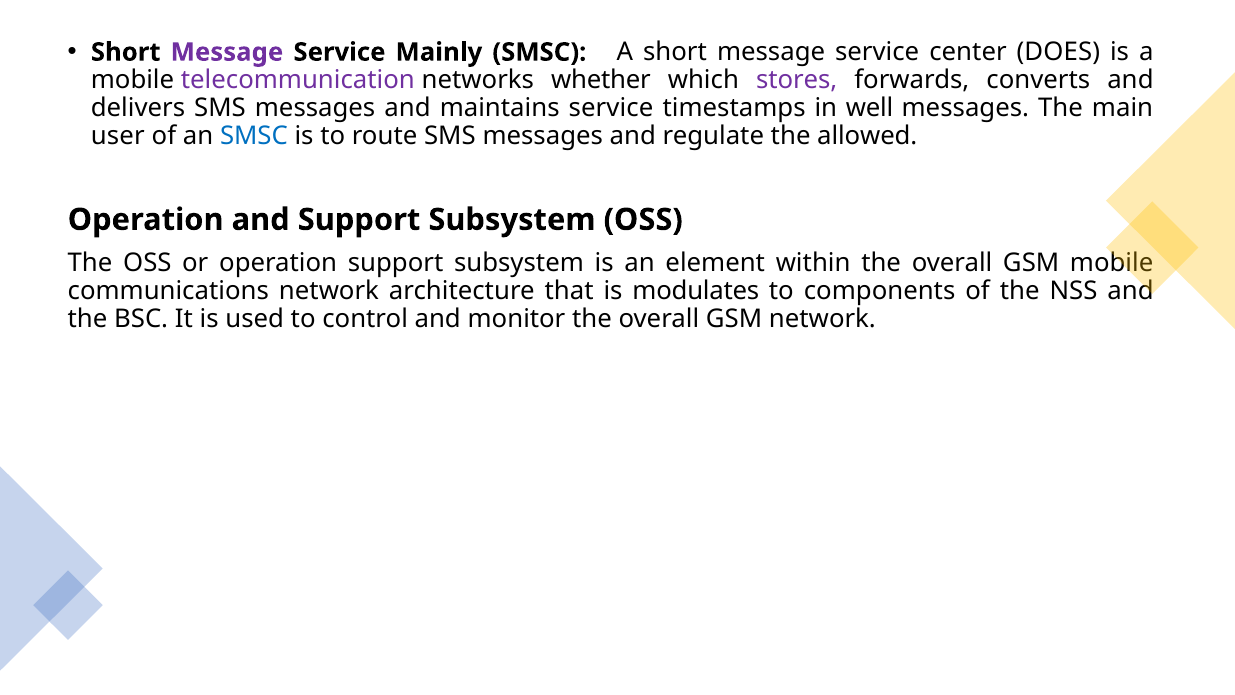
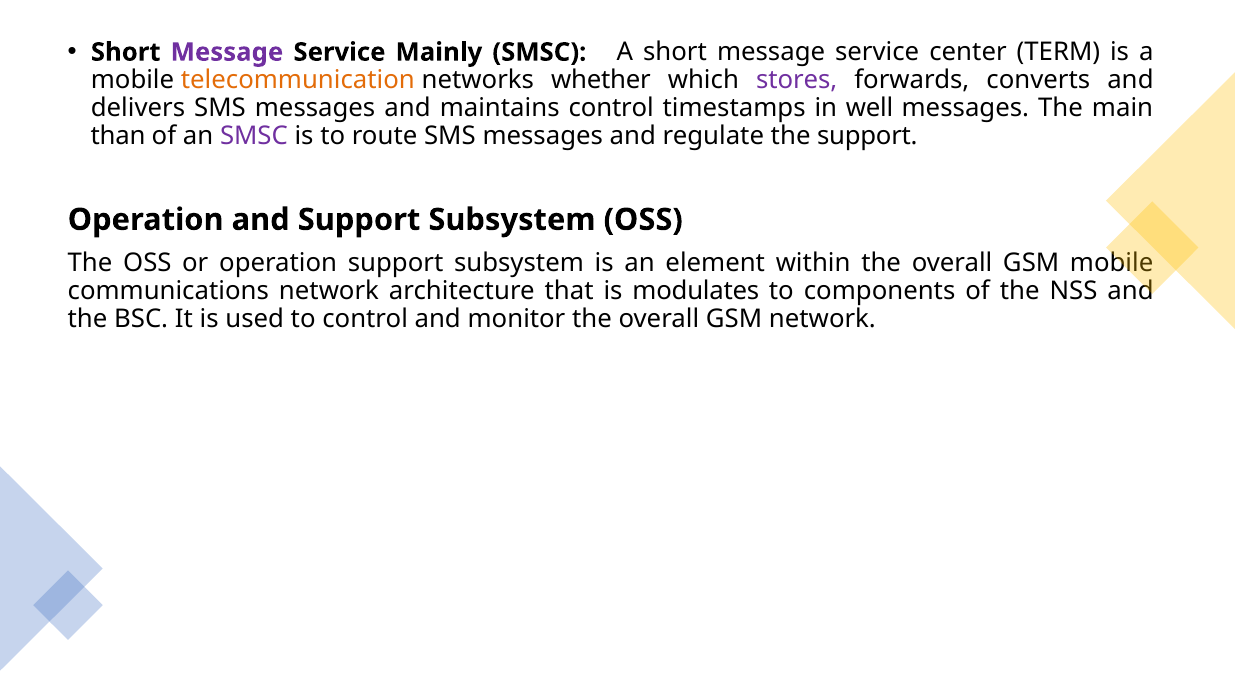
DOES: DOES -> TERM
telecommunication colour: purple -> orange
maintains service: service -> control
user: user -> than
SMSC at (254, 136) colour: blue -> purple
the allowed: allowed -> support
